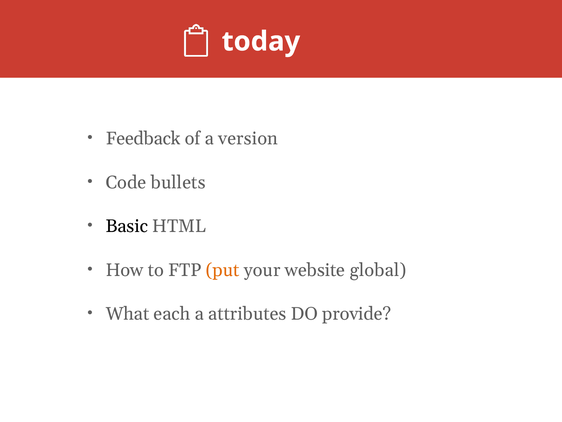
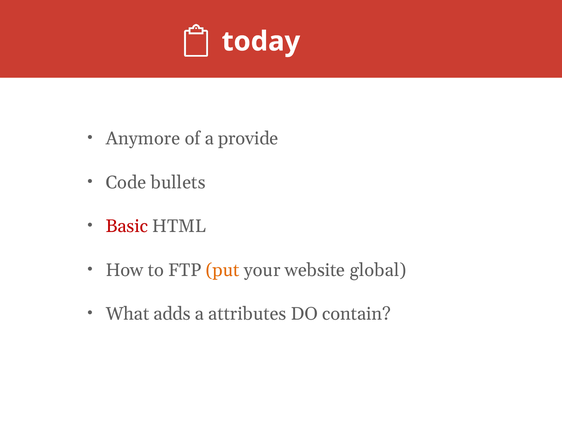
Feedback: Feedback -> Anymore
version: version -> provide
Basic colour: black -> red
each: each -> adds
provide: provide -> contain
